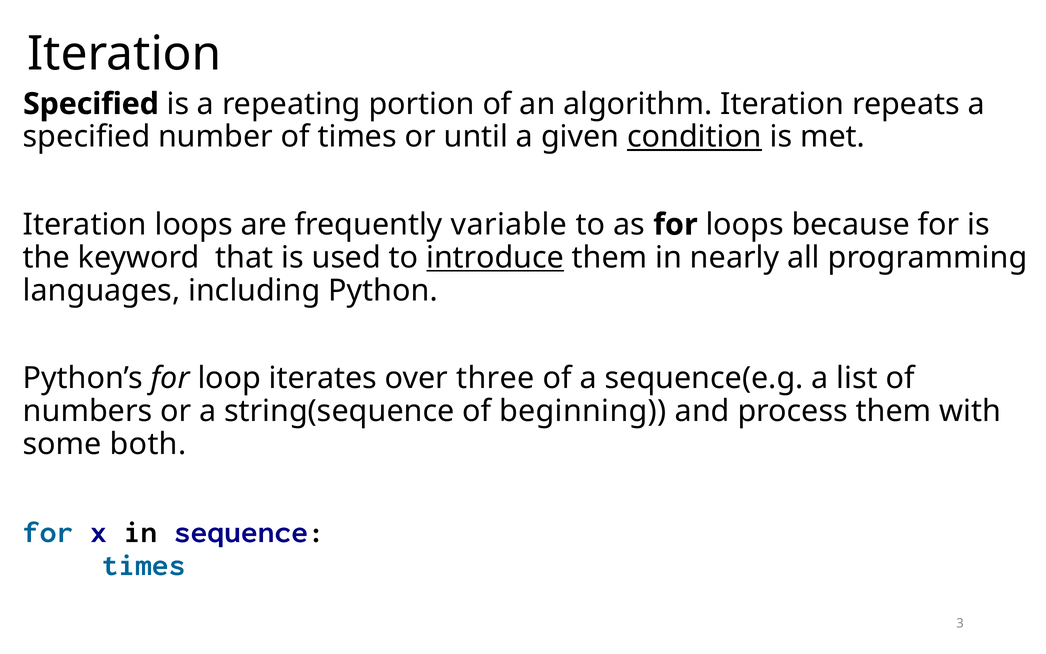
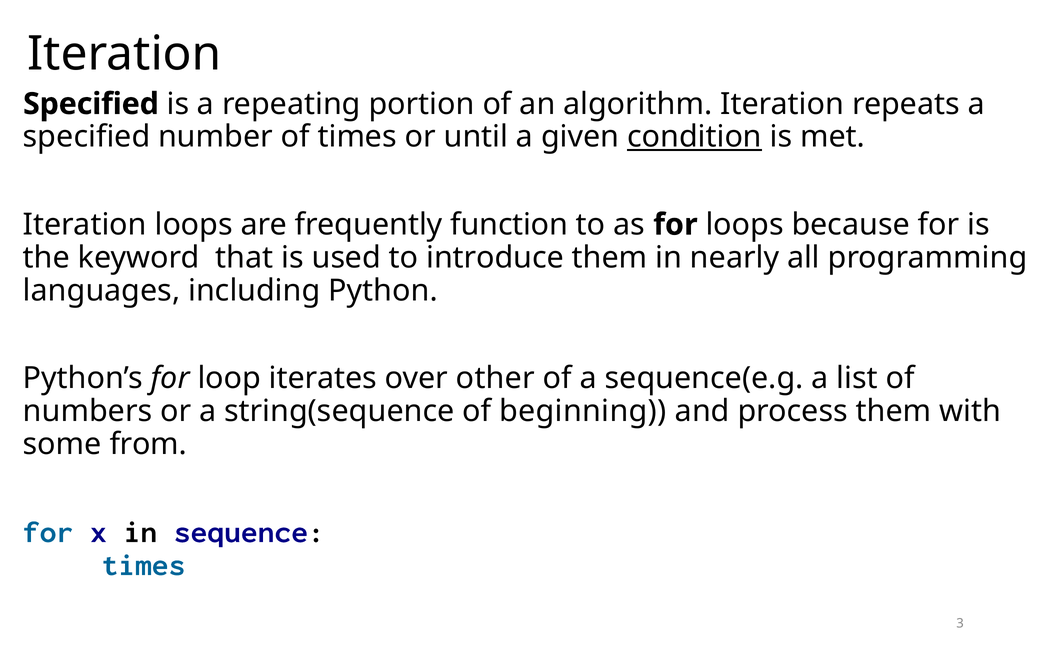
variable: variable -> function
introduce underline: present -> none
three: three -> other
both: both -> from
